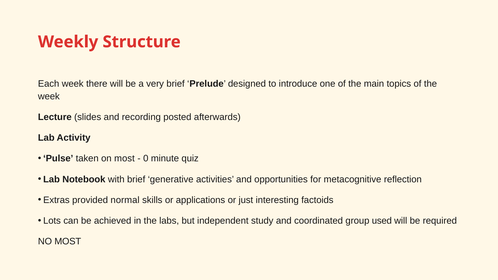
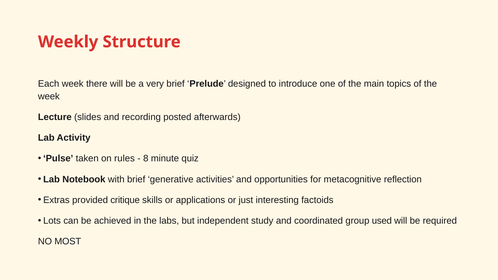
on most: most -> rules
0: 0 -> 8
normal: normal -> critique
